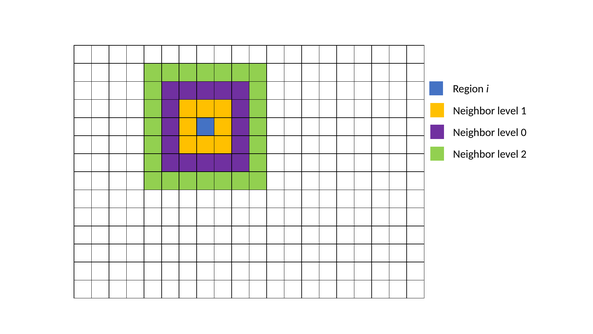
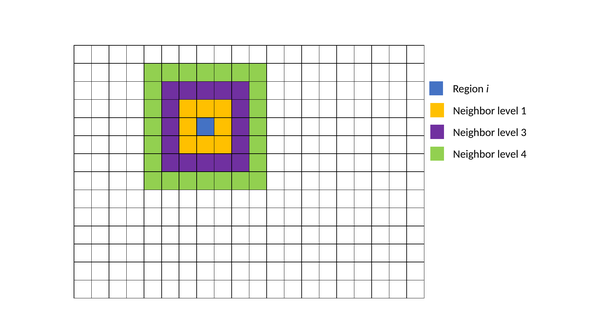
0: 0 -> 3
2: 2 -> 4
